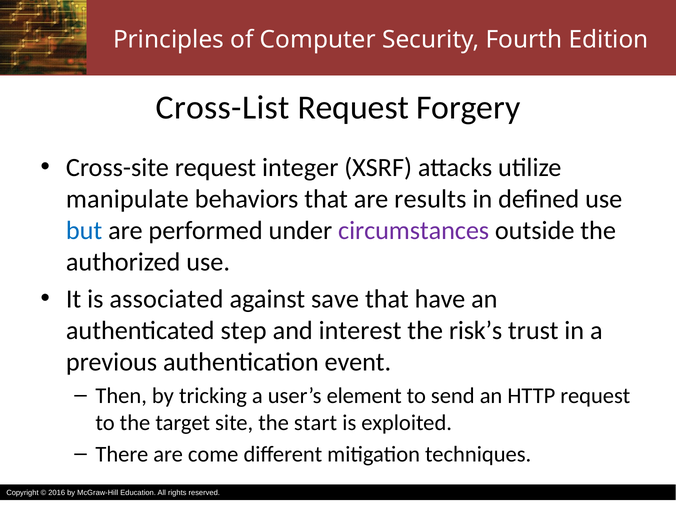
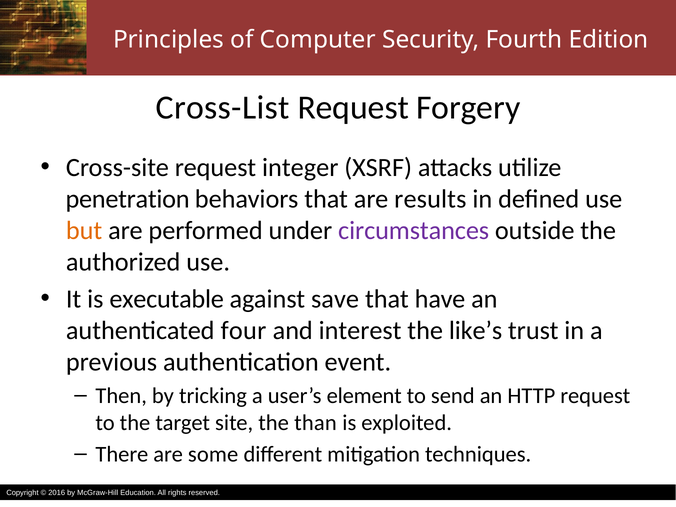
manipulate: manipulate -> penetration
but colour: blue -> orange
associated: associated -> executable
step: step -> four
risk’s: risk’s -> like’s
start: start -> than
come: come -> some
